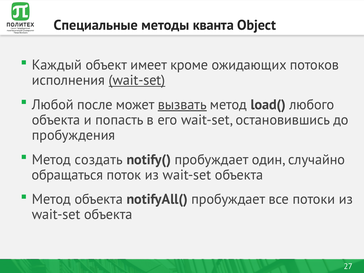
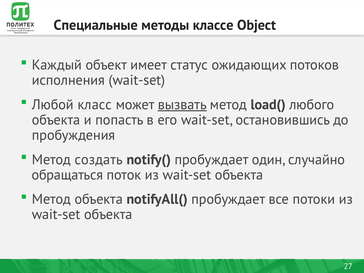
кванта: кванта -> классе
кроме: кроме -> статус
wait-set at (137, 80) underline: present -> none
после: после -> класс
